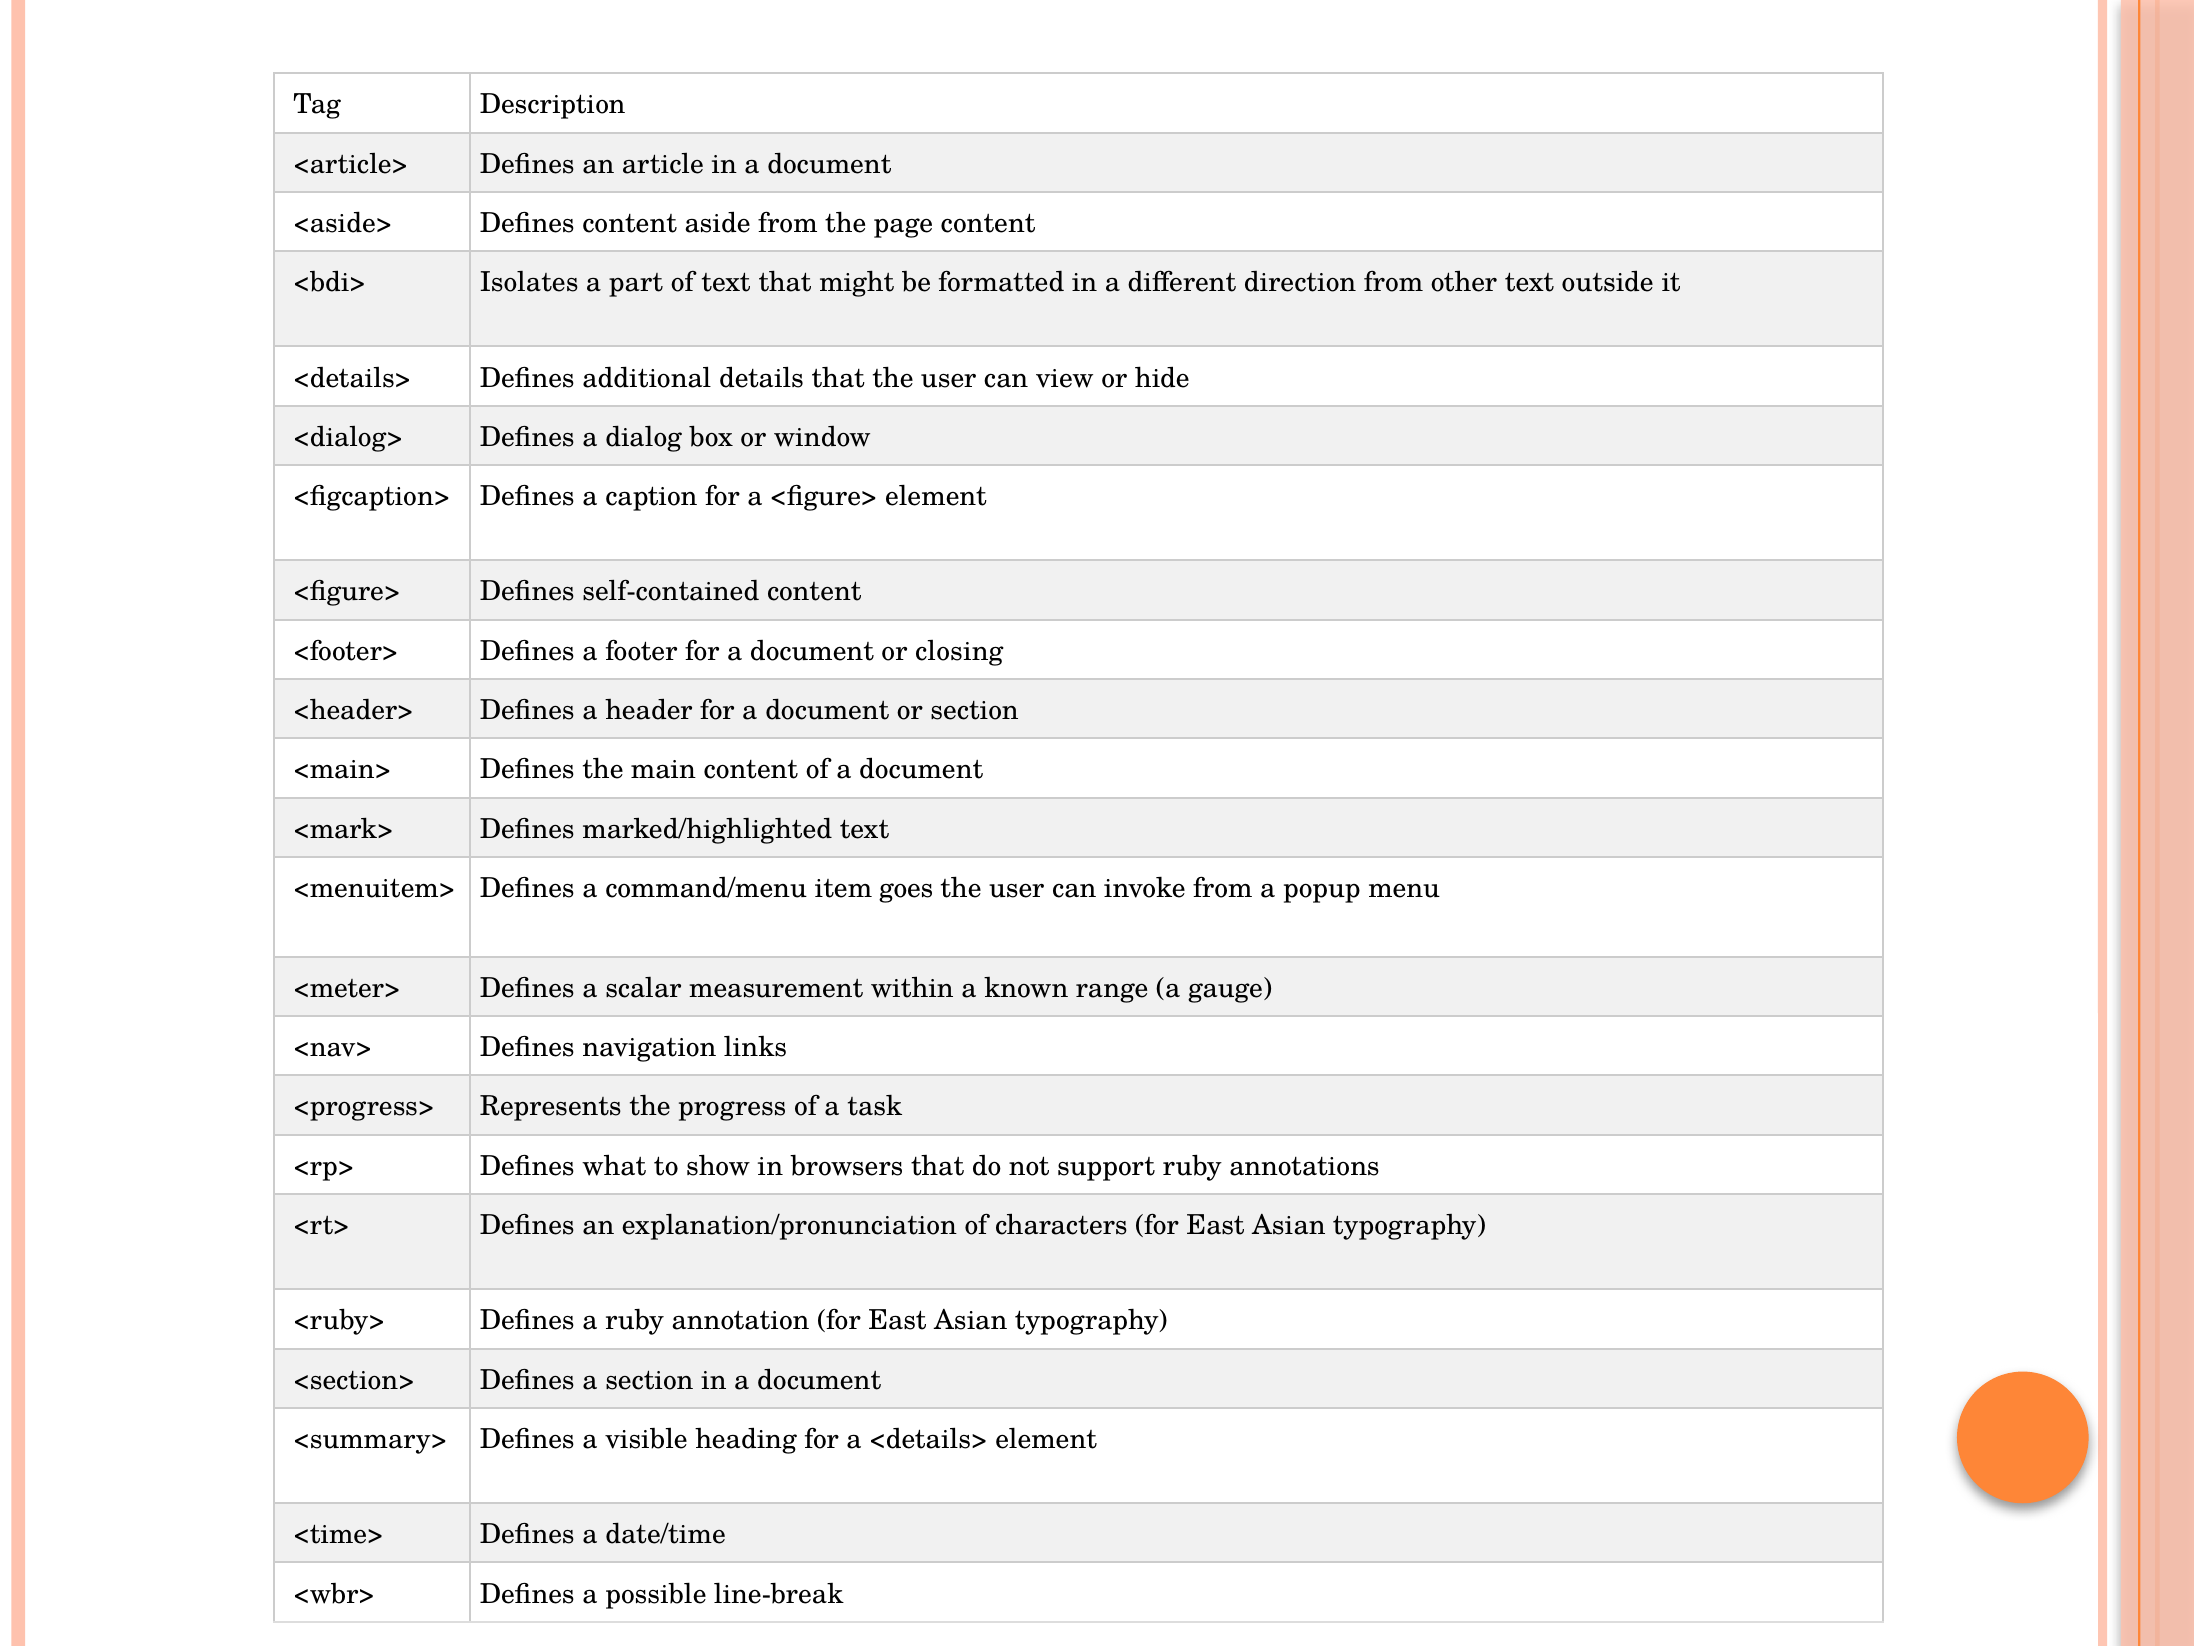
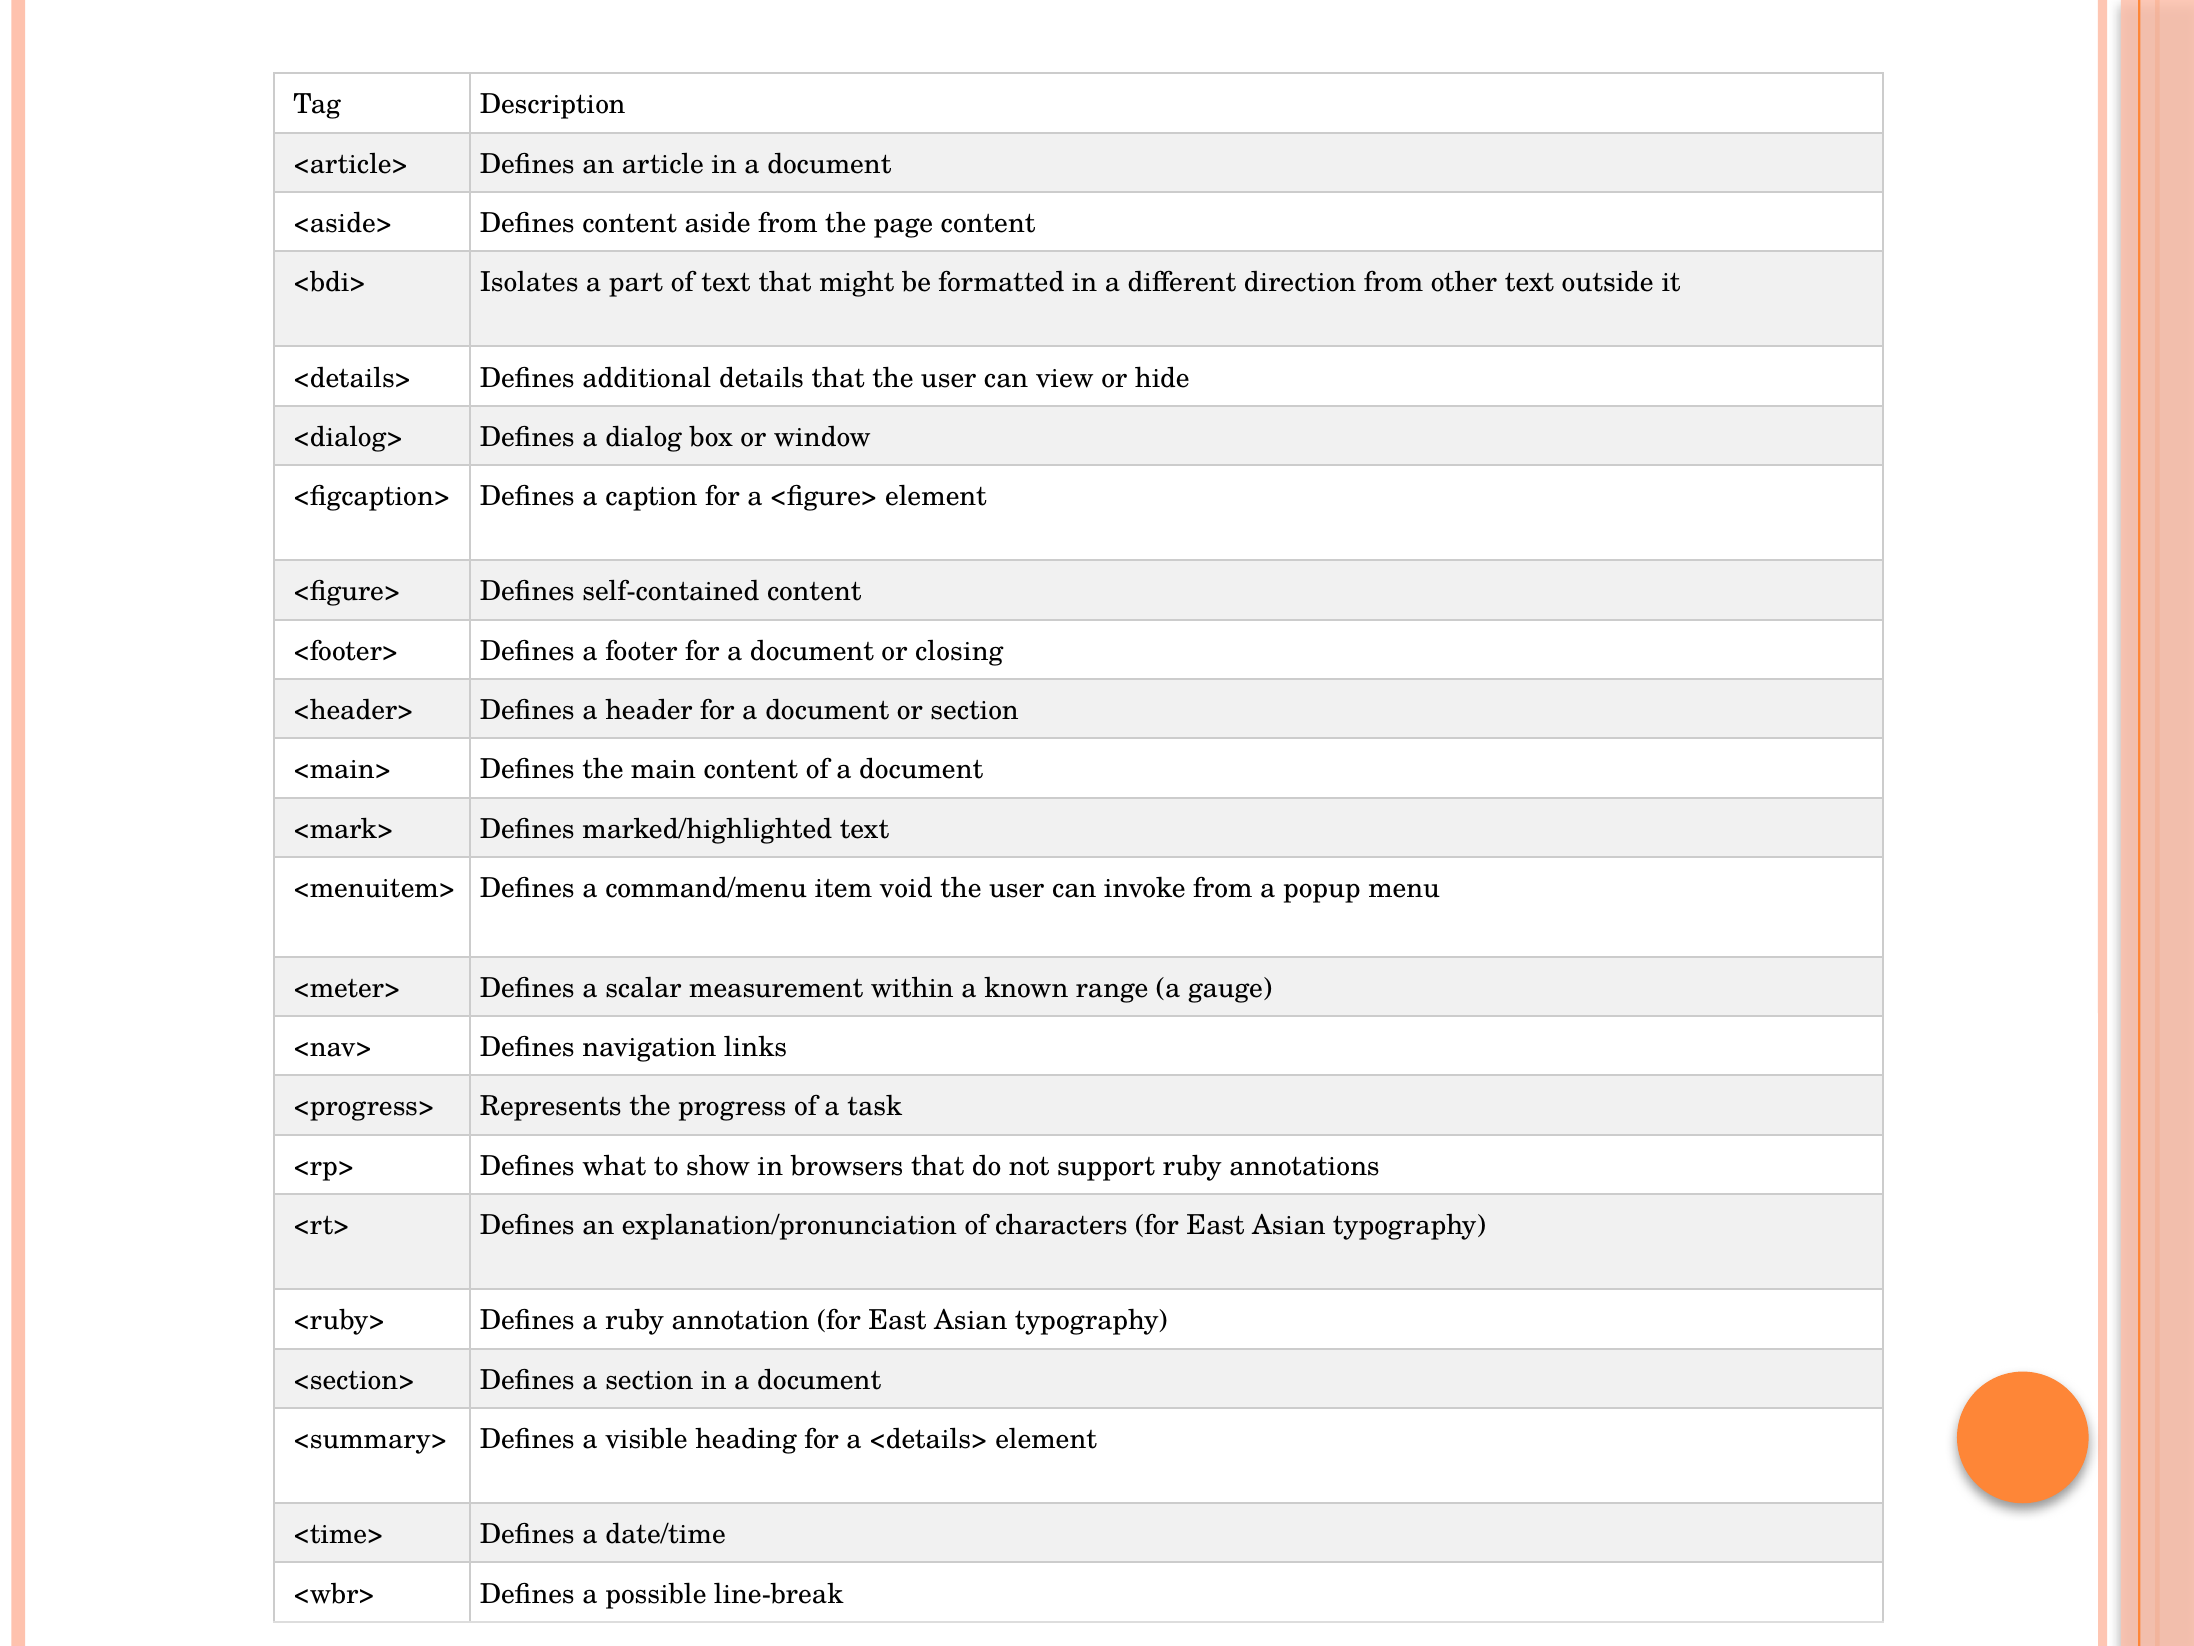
goes: goes -> void
